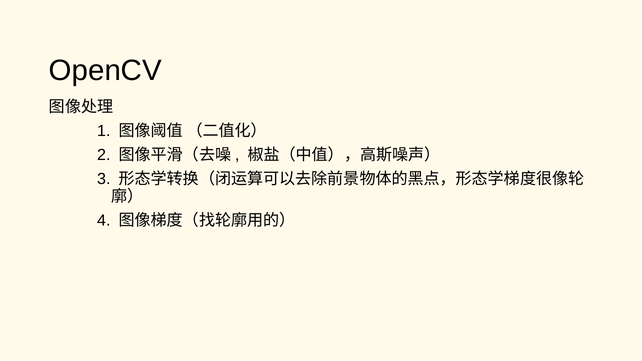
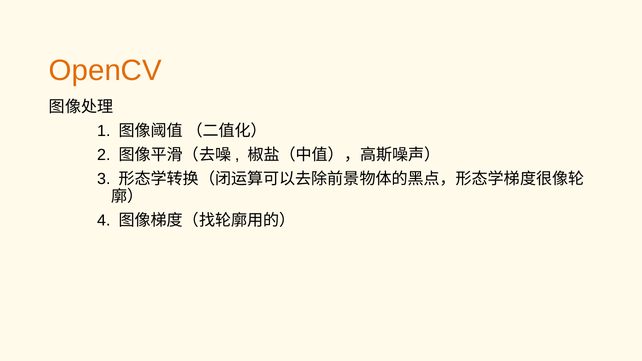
OpenCV colour: black -> orange
